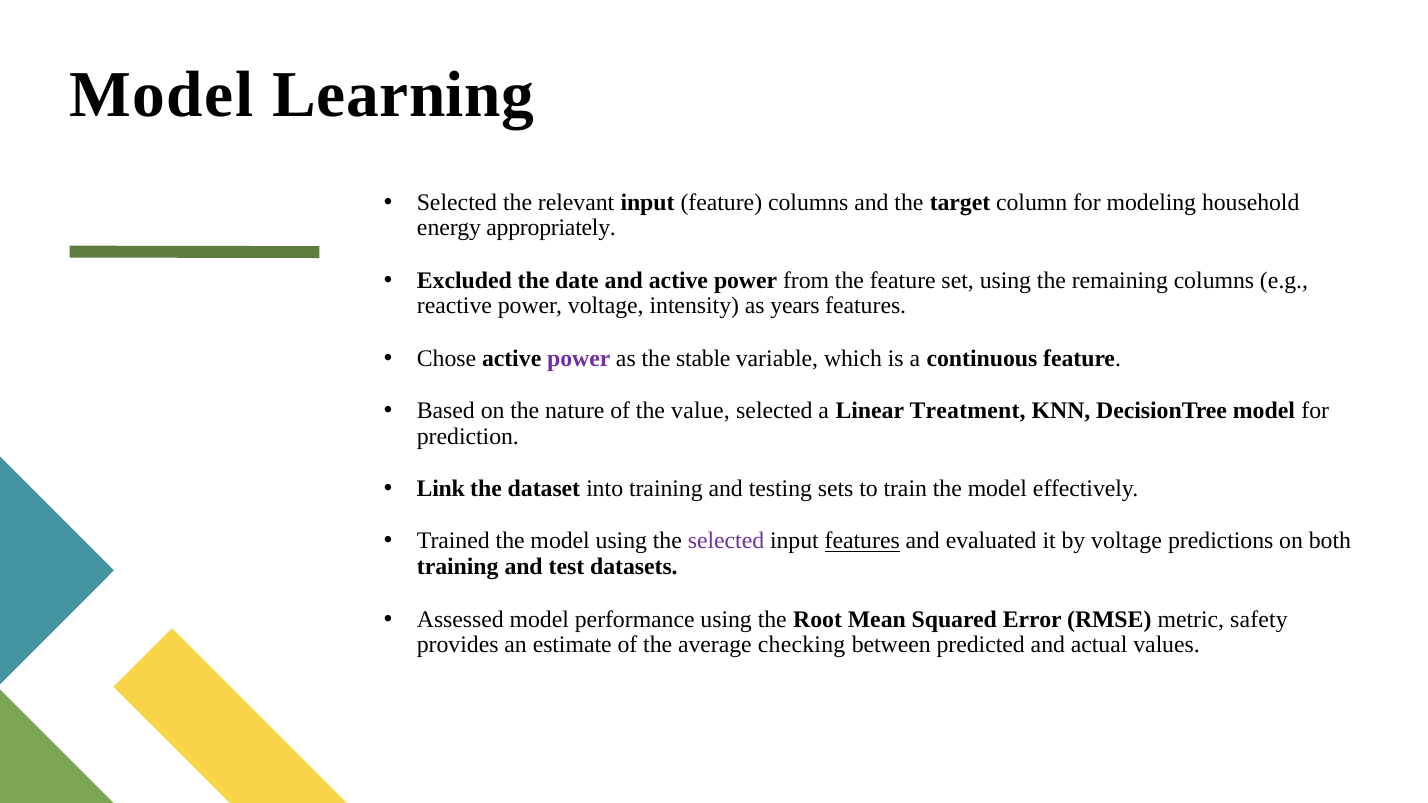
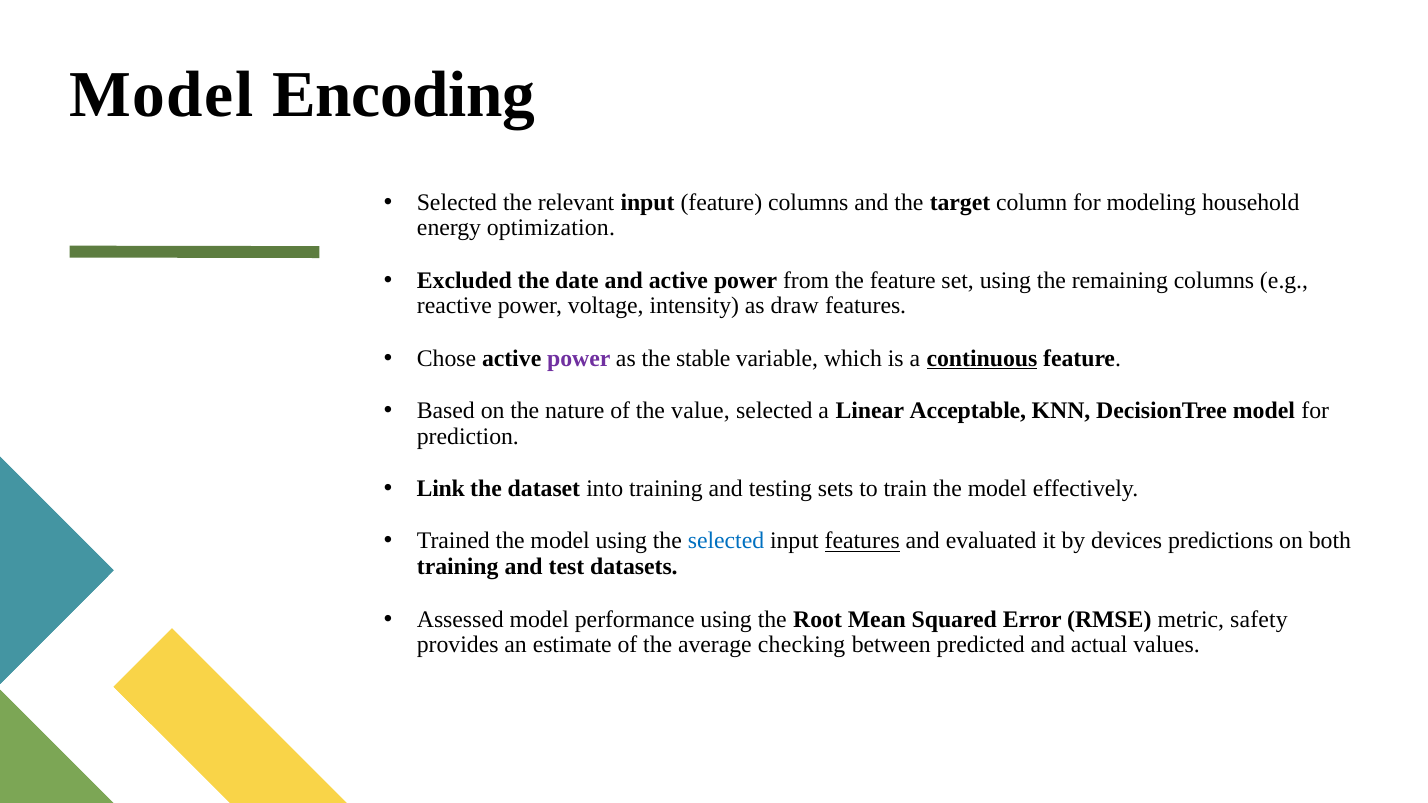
Learning: Learning -> Encoding
appropriately: appropriately -> optimization
years: years -> draw
continuous underline: none -> present
Treatment: Treatment -> Acceptable
selected at (726, 541) colour: purple -> blue
by voltage: voltage -> devices
